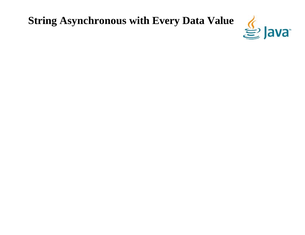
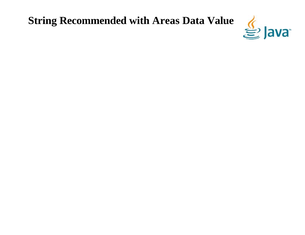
Asynchronous: Asynchronous -> Recommended
Every: Every -> Areas
